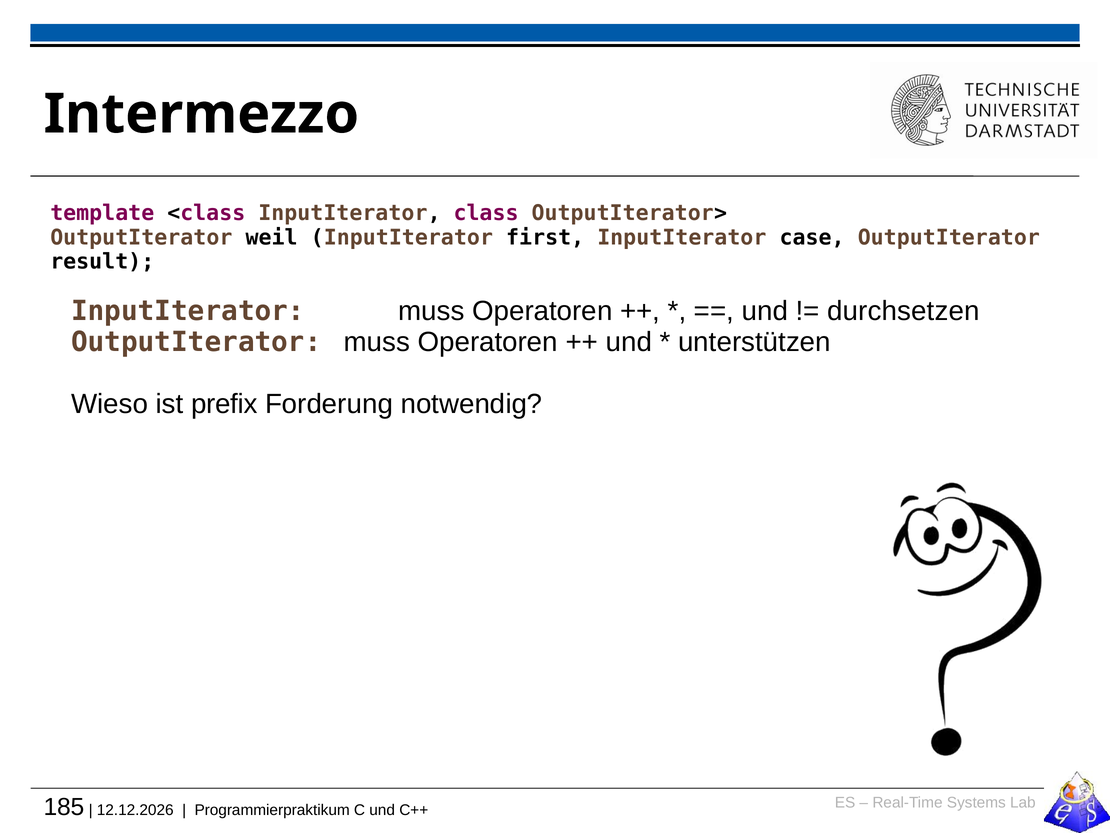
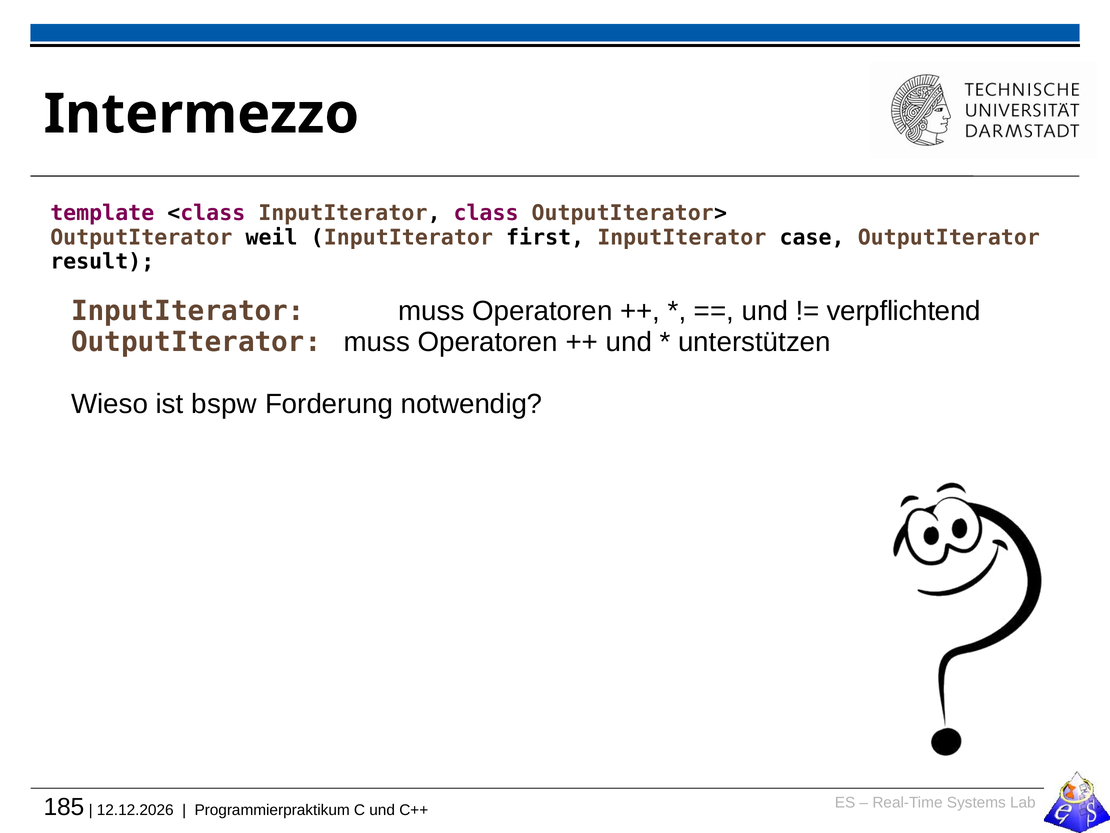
durchsetzen: durchsetzen -> verpflichtend
prefix: prefix -> bspw
